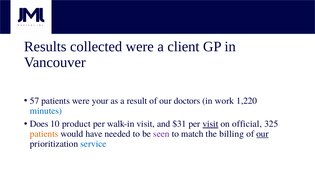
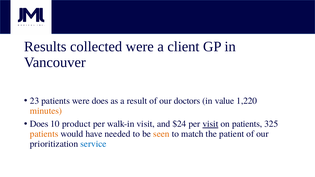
57: 57 -> 23
were your: your -> does
work: work -> value
minutes colour: blue -> orange
$31: $31 -> $24
on official: official -> patients
seen colour: purple -> orange
billing: billing -> patient
our at (263, 134) underline: present -> none
